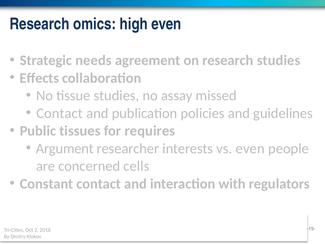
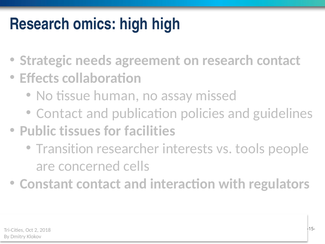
high even: even -> high
research studies: studies -> contact
tissue studies: studies -> human
requires: requires -> facilities
Argument: Argument -> Transition
vs even: even -> tools
